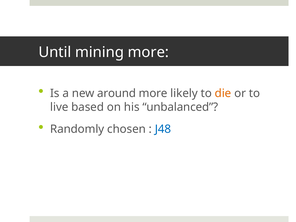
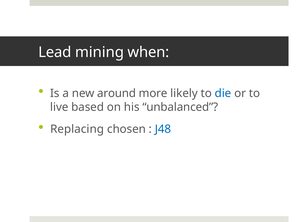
Until: Until -> Lead
mining more: more -> when
die colour: orange -> blue
Randomly: Randomly -> Replacing
